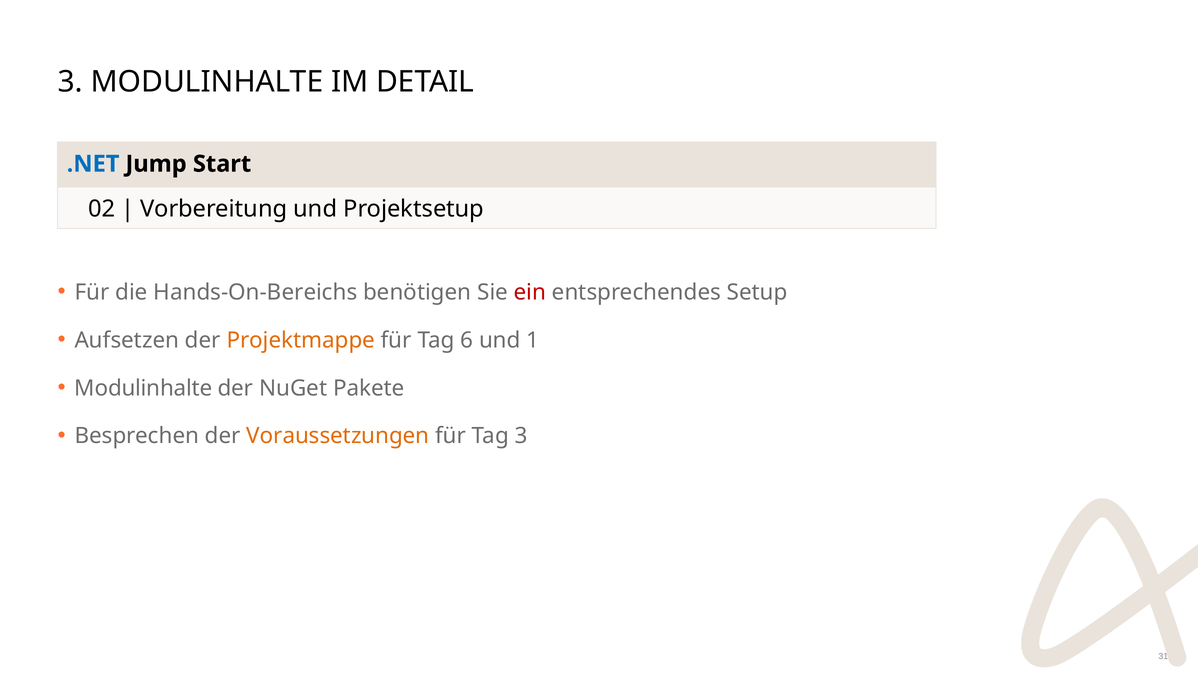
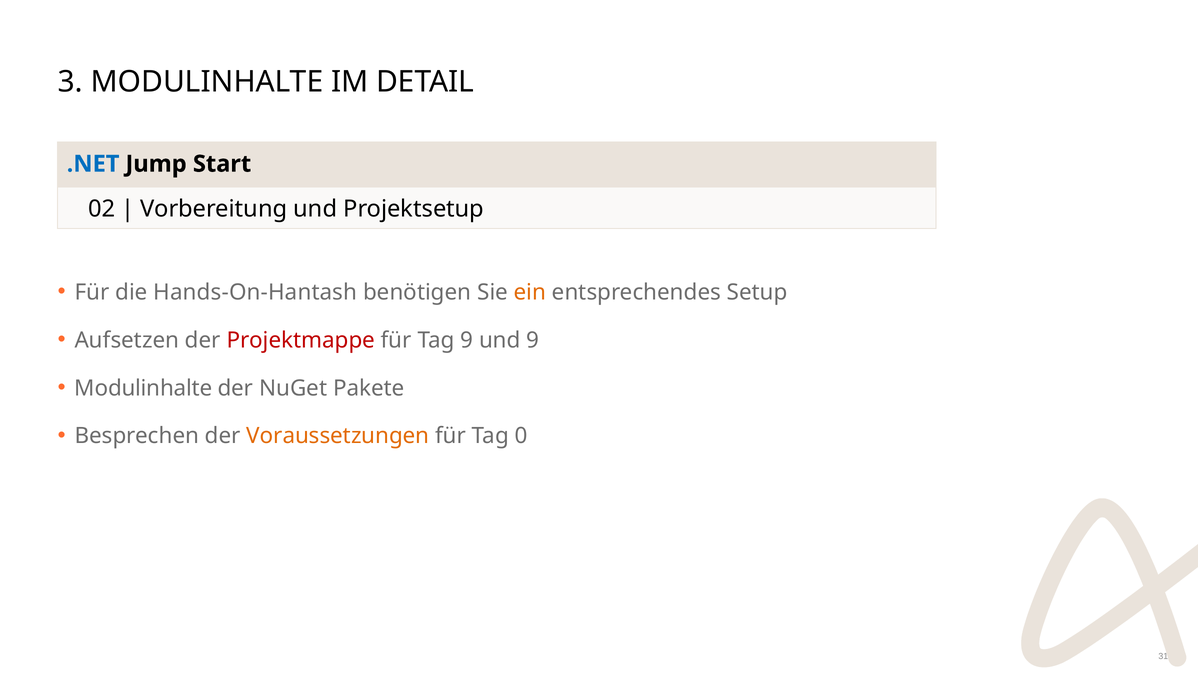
Hands-On-Bereichs: Hands-On-Bereichs -> Hands-On-Hantash
ein colour: red -> orange
Projektmappe colour: orange -> red
Tag 6: 6 -> 9
und 1: 1 -> 9
Tag 3: 3 -> 0
